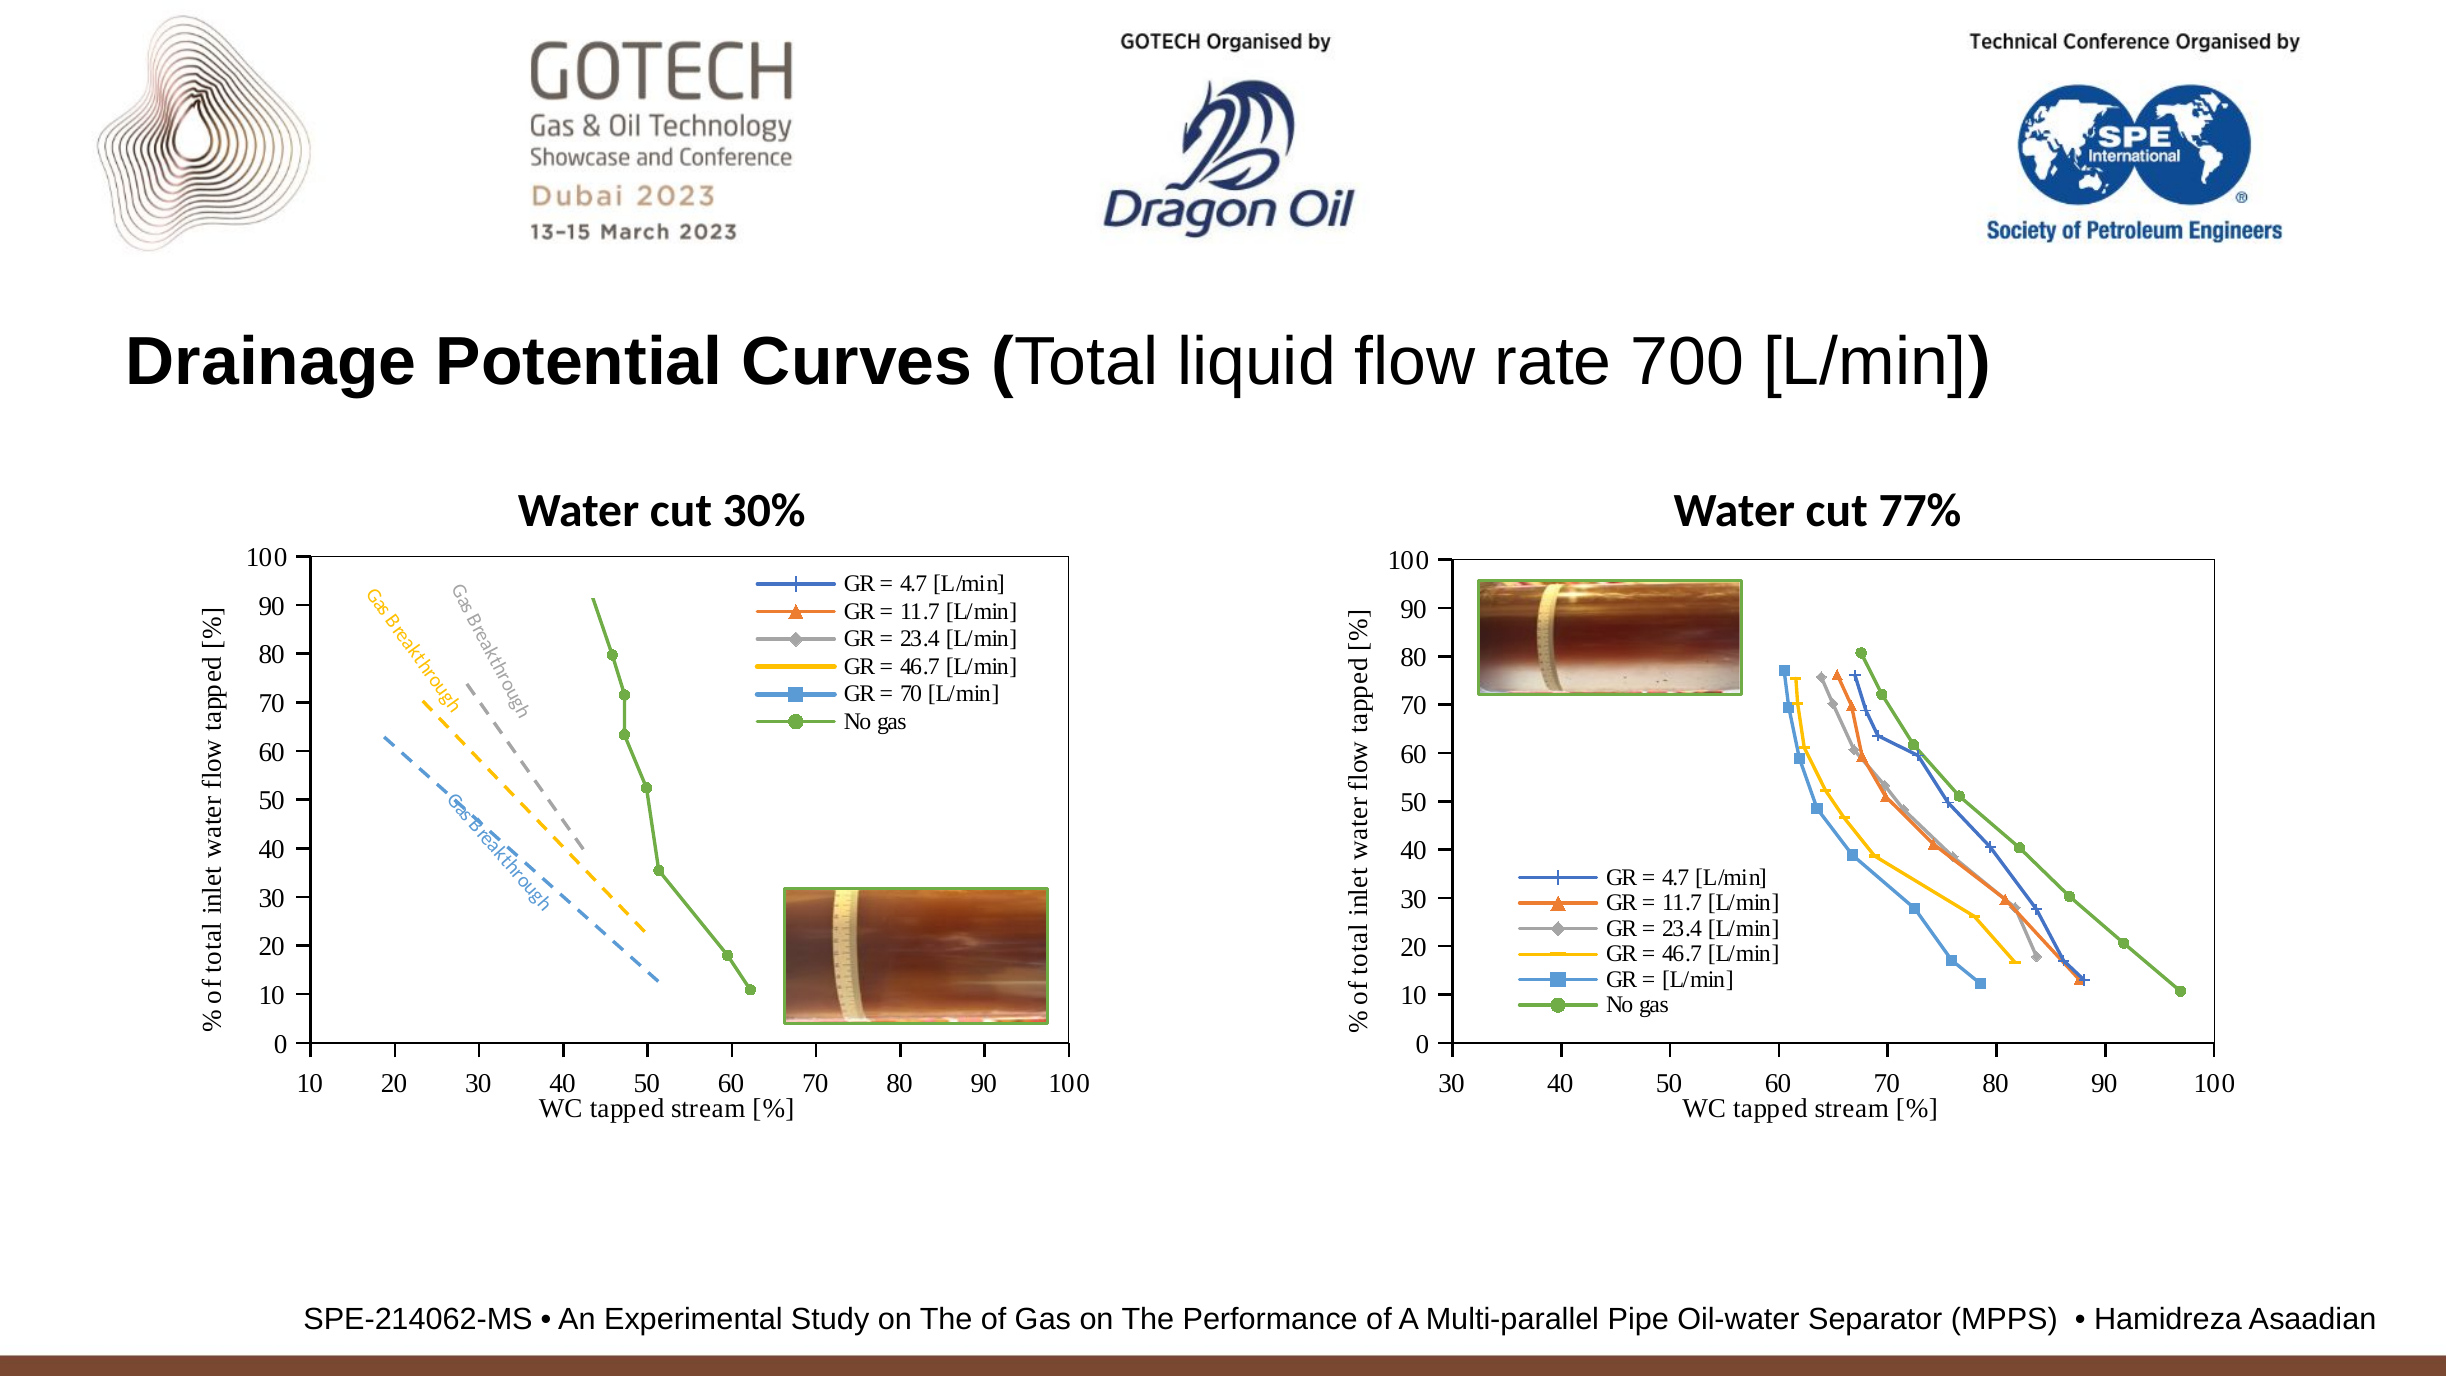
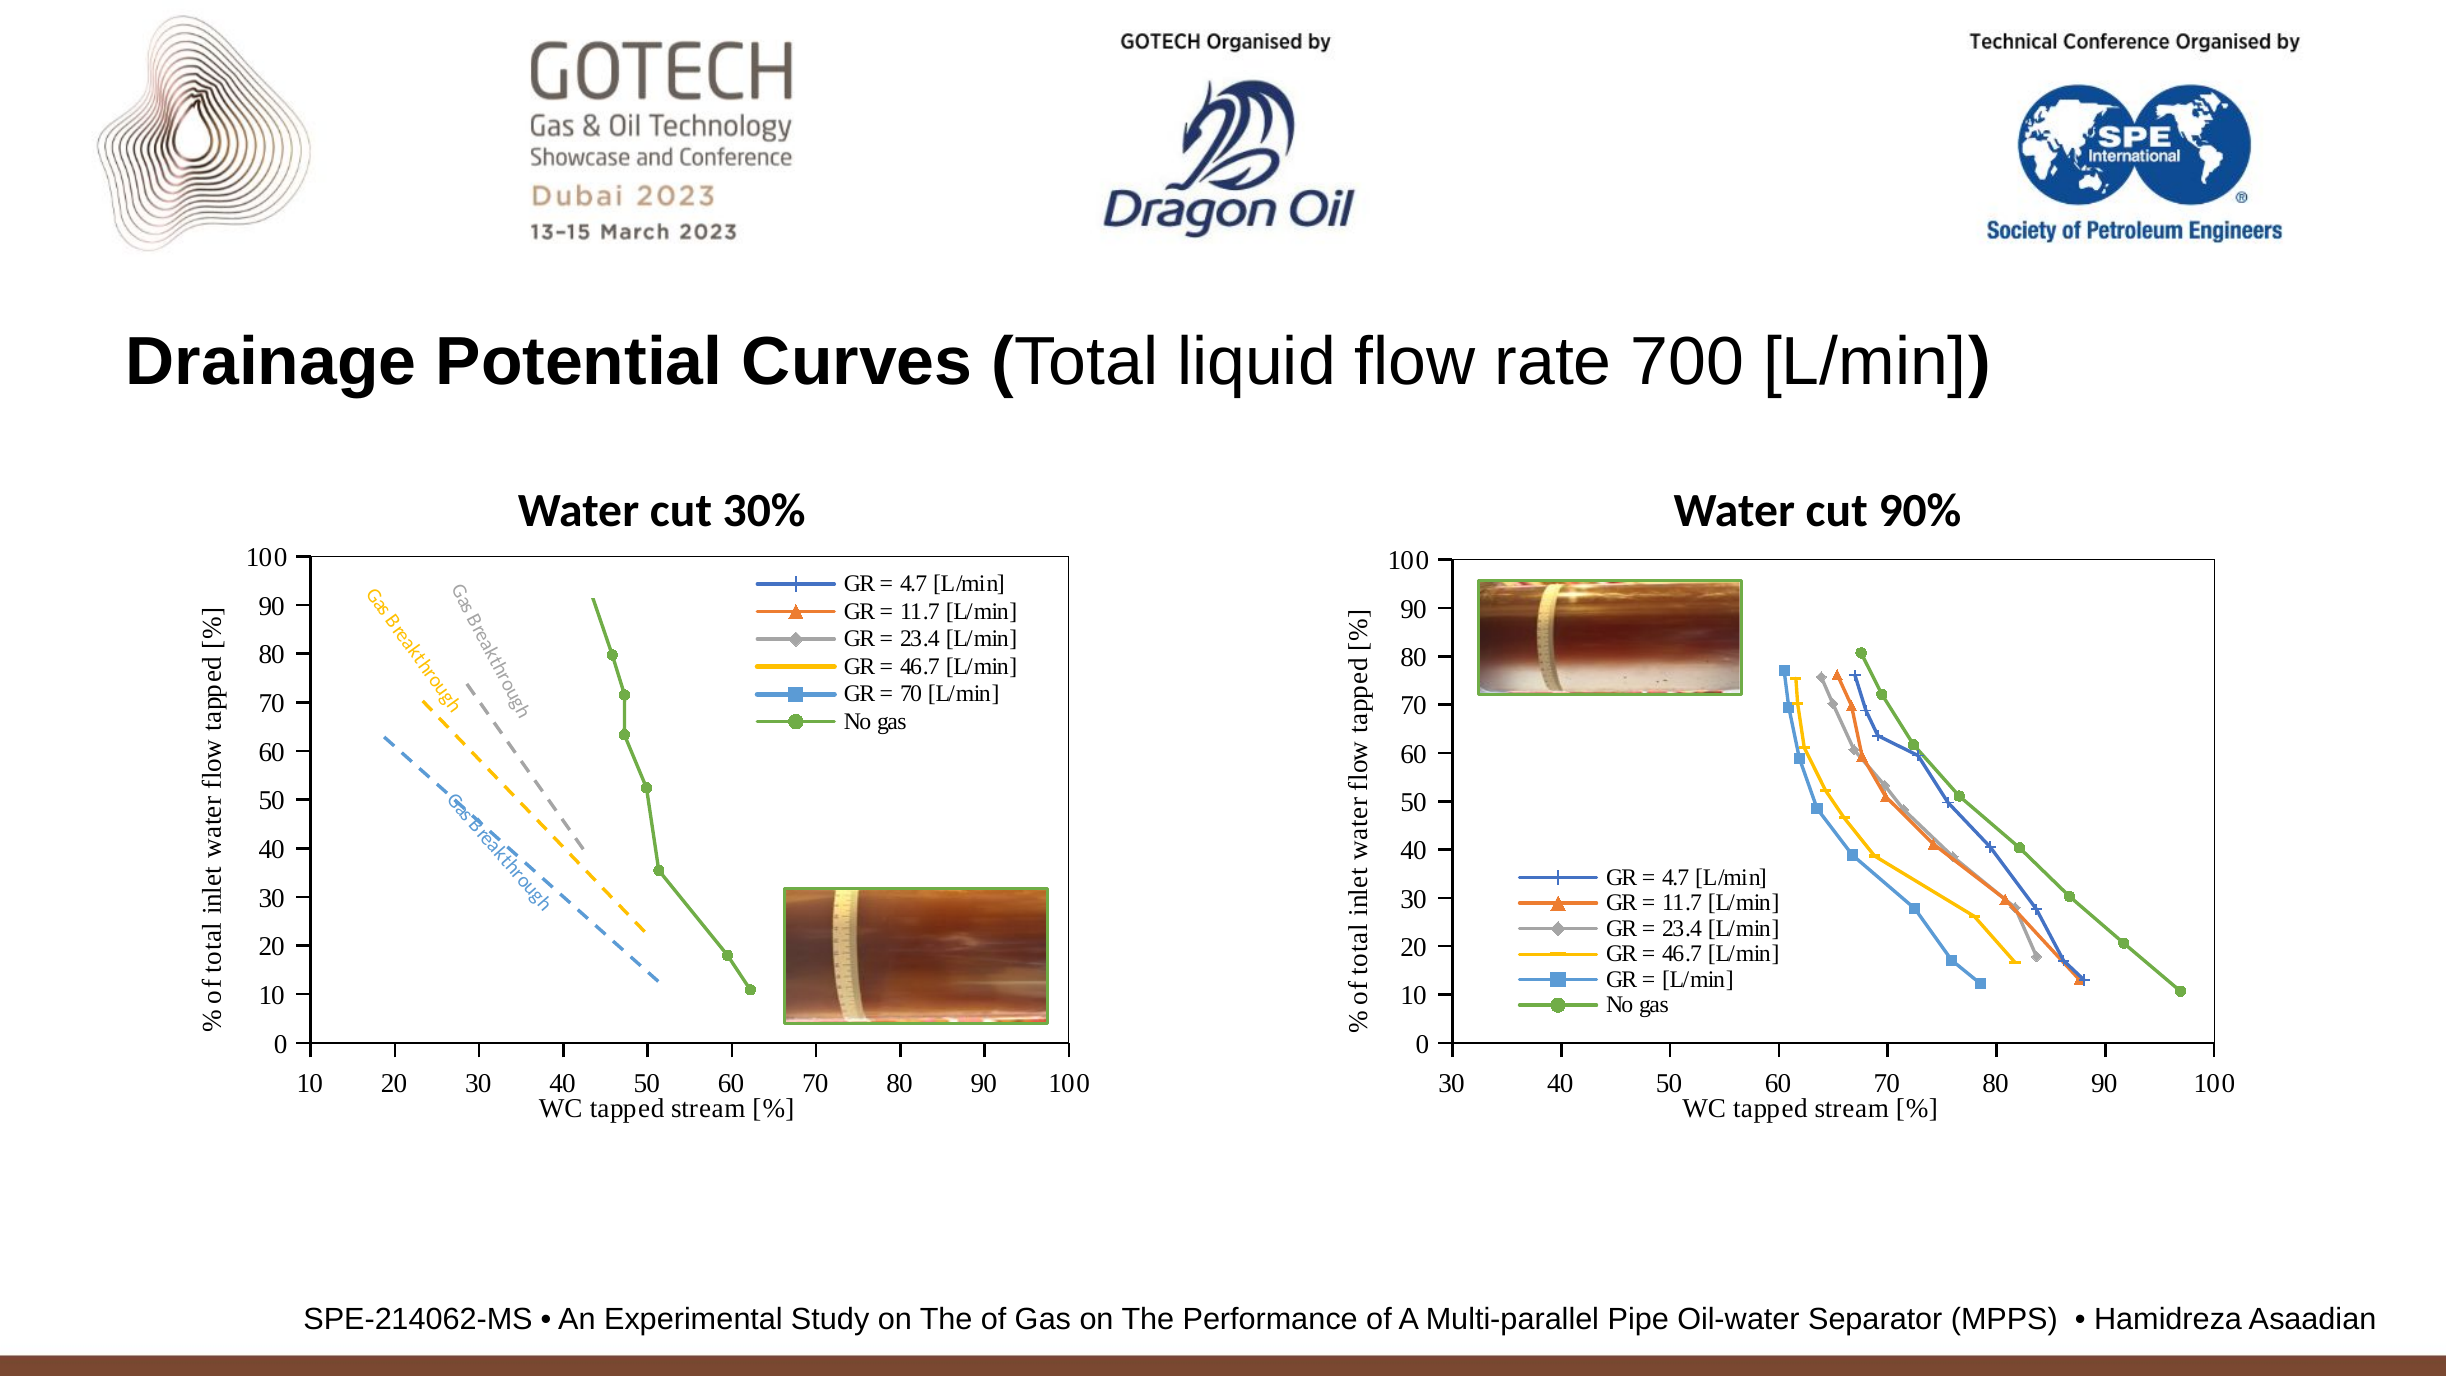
77%: 77% -> 90%
